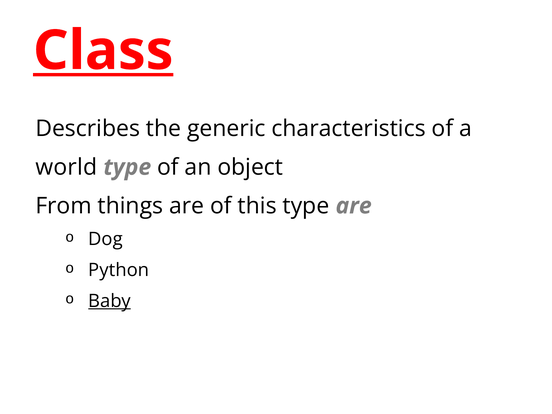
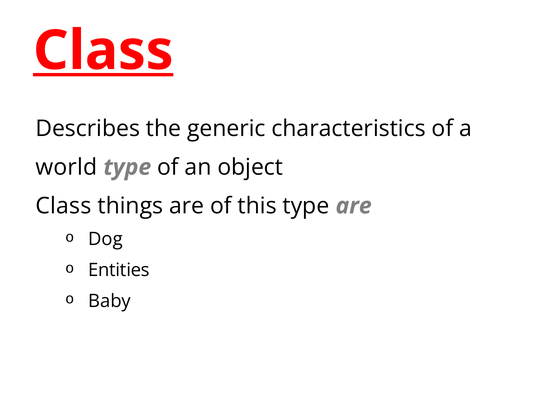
From at (64, 206): From -> Class
Python: Python -> Entities
Baby underline: present -> none
